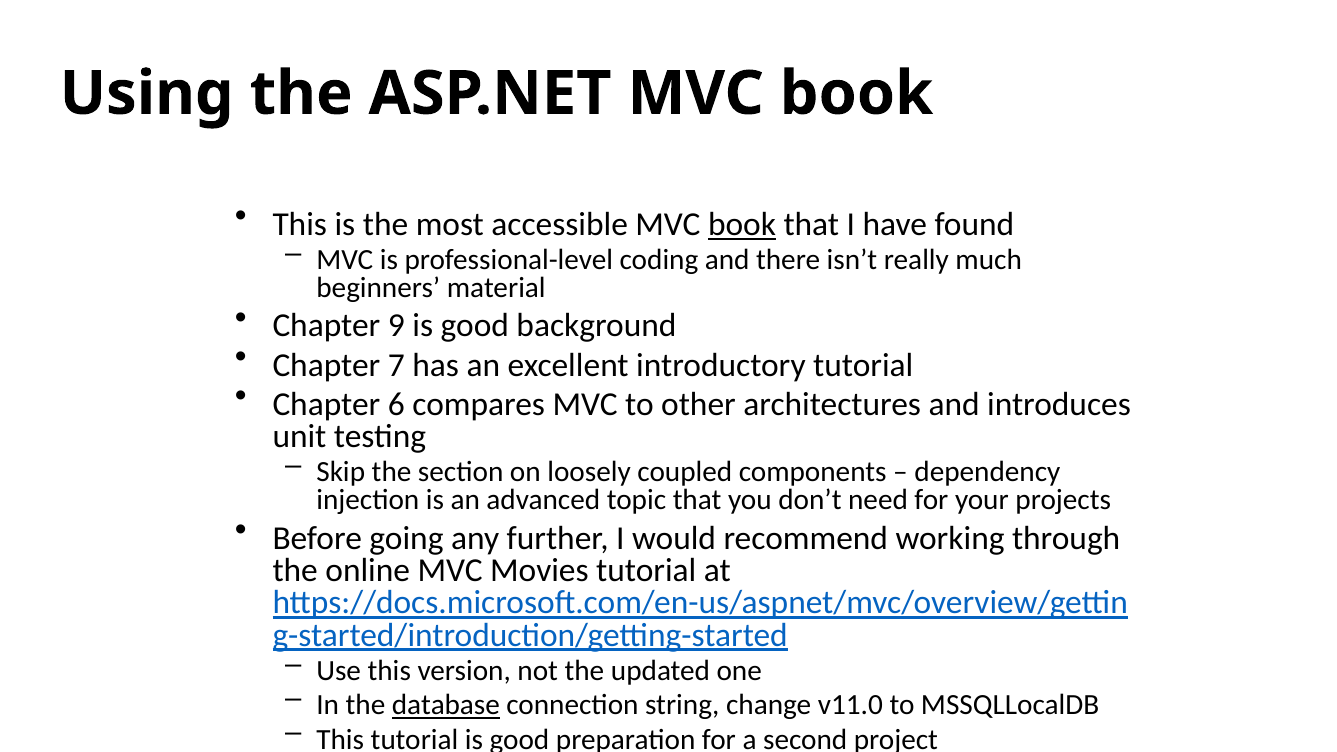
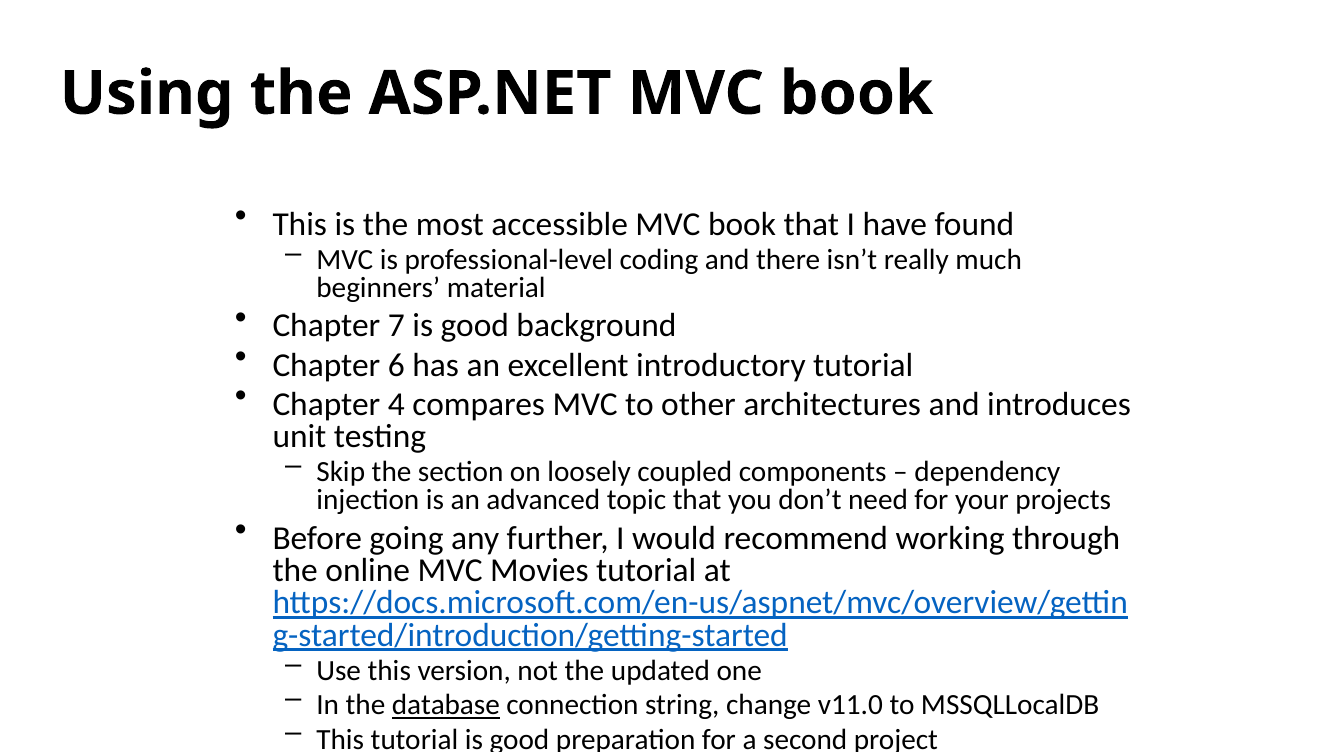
book at (742, 224) underline: present -> none
9: 9 -> 7
7: 7 -> 6
6: 6 -> 4
